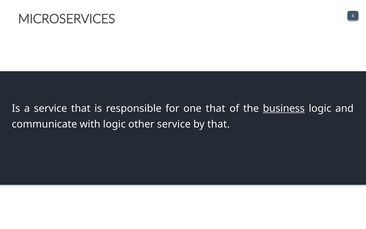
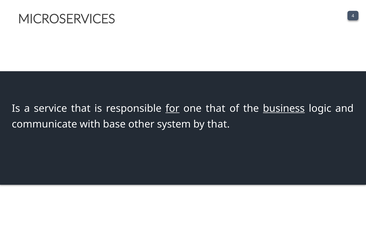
for underline: none -> present
with logic: logic -> base
other service: service -> system
